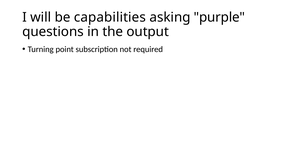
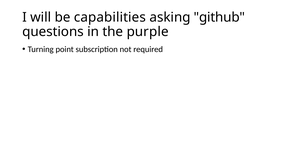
purple: purple -> github
output: output -> purple
